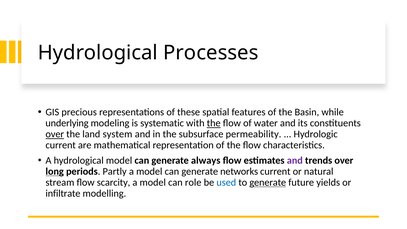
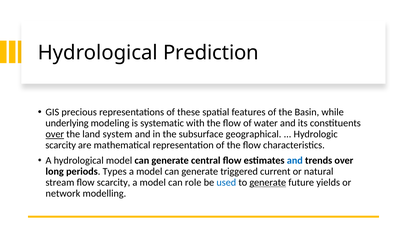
Processes: Processes -> Prediction
the at (214, 123) underline: present -> none
permeability: permeability -> geographical
current at (61, 145): current -> scarcity
always: always -> central
and at (295, 160) colour: purple -> blue
long underline: present -> none
Partly: Partly -> Types
networks: networks -> triggered
infiltrate: infiltrate -> network
